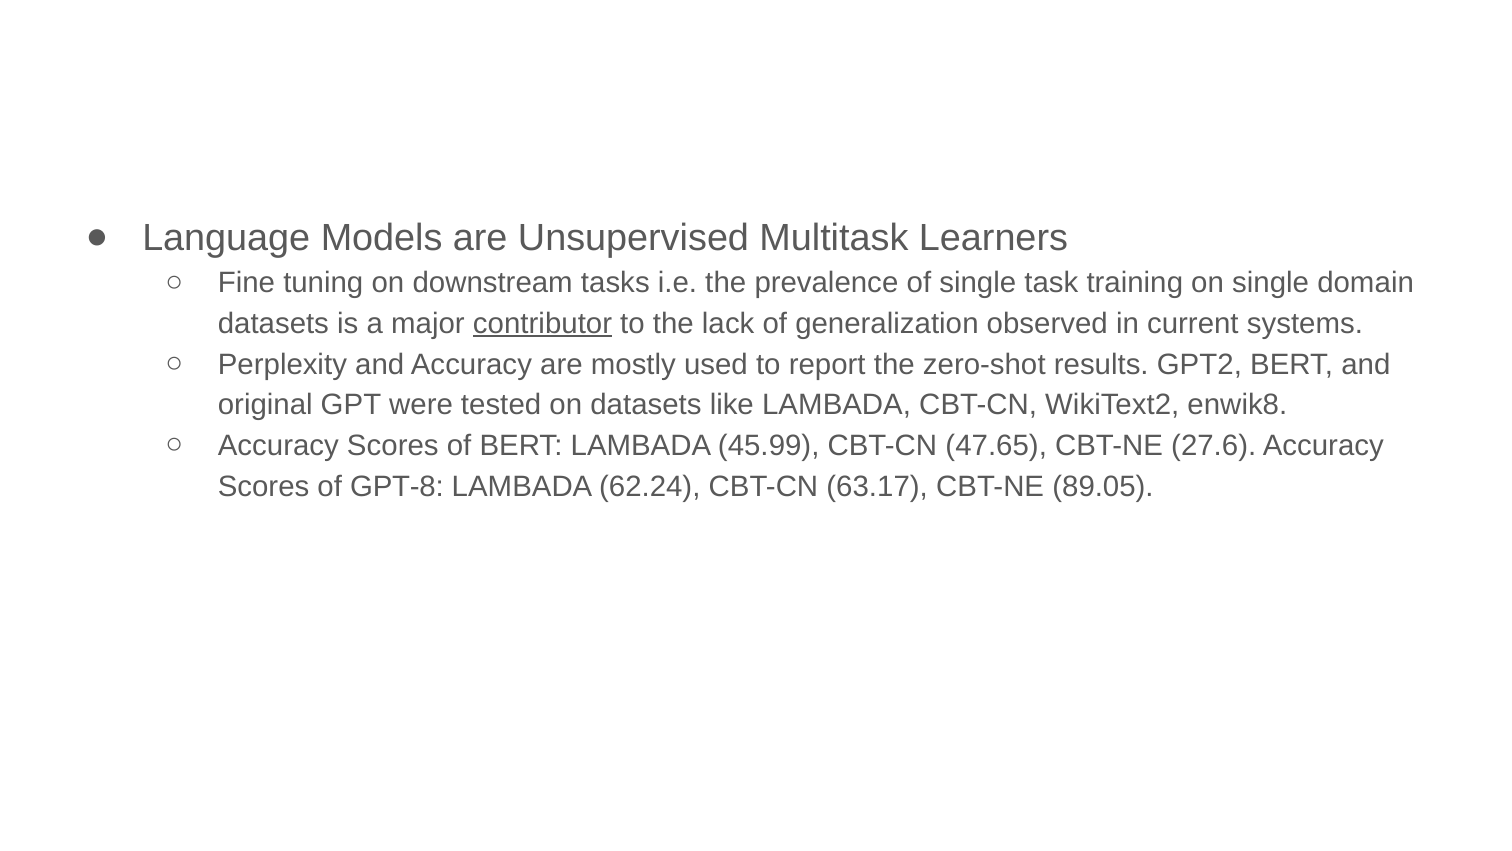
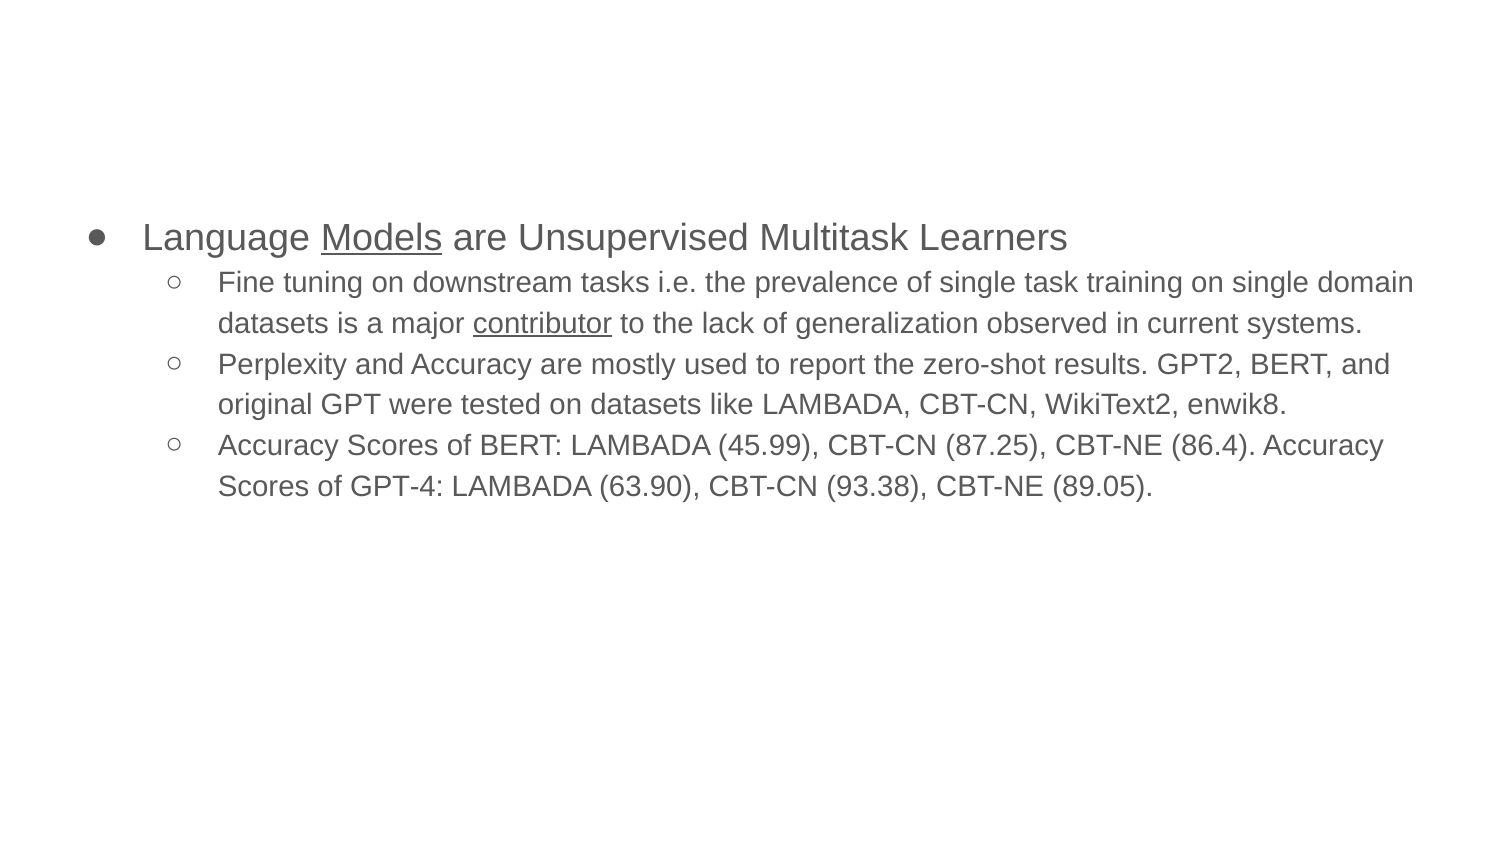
Models underline: none -> present
47.65: 47.65 -> 87.25
27.6: 27.6 -> 86.4
GPT-8: GPT-8 -> GPT-4
62.24: 62.24 -> 63.90
63.17: 63.17 -> 93.38
